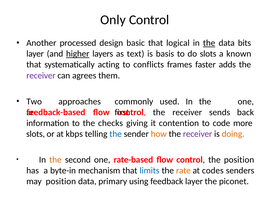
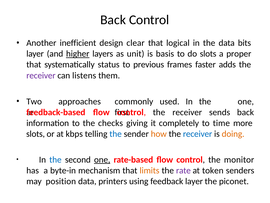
Only at (113, 20): Only -> Back
processed: processed -> inefficient
basic: basic -> clear
the at (209, 43) underline: present -> none
text: text -> unit
known: known -> proper
acting: acting -> status
conflicts: conflicts -> previous
agrees: agrees -> listens
contention: contention -> completely
code: code -> time
receiver at (198, 134) colour: purple -> blue
the at (55, 159) colour: orange -> blue
one at (102, 159) underline: none -> present
the position: position -> monitor
limits colour: blue -> orange
rate colour: orange -> purple
codes: codes -> token
primary: primary -> printers
